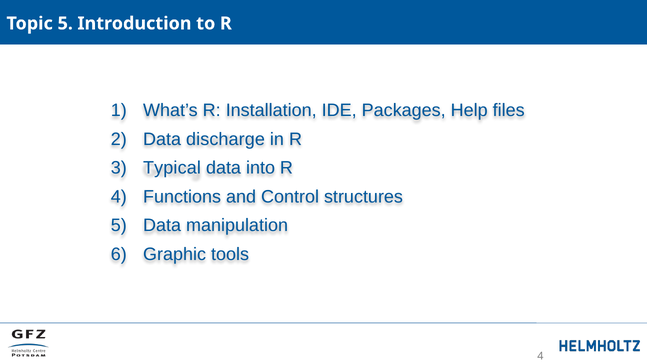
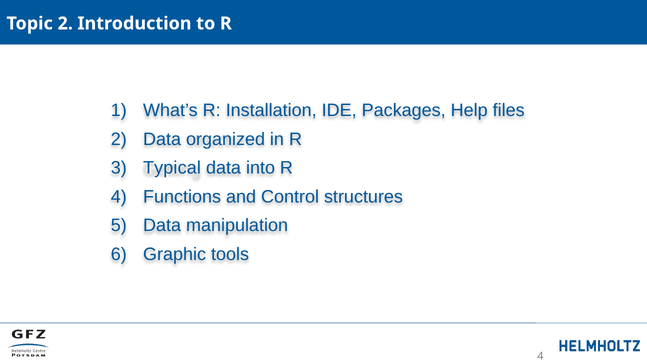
Topic 5: 5 -> 2
discharge: discharge -> organized
